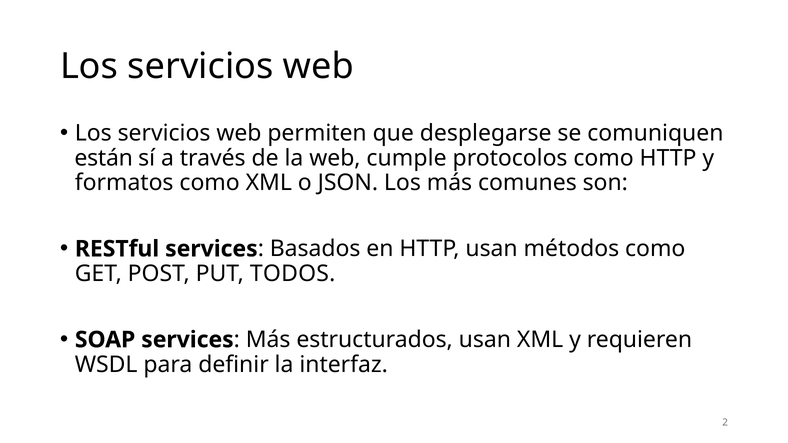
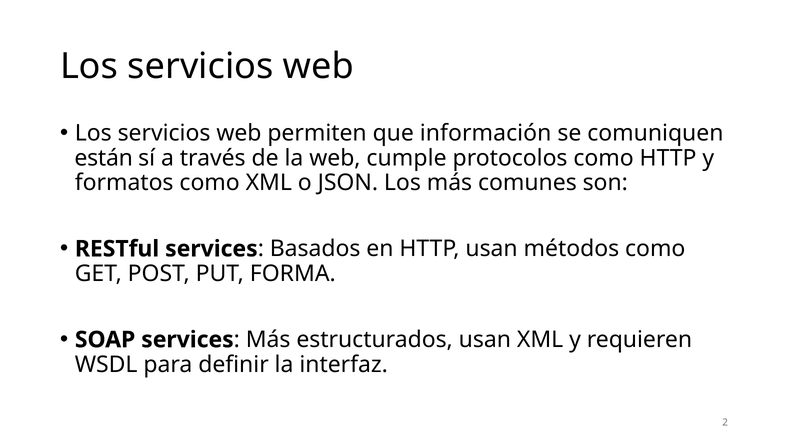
desplegarse: desplegarse -> información
TODOS: TODOS -> FORMA
